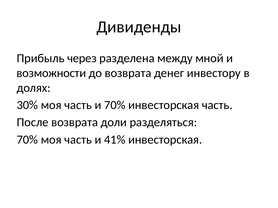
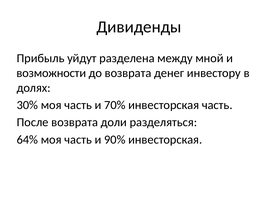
через: через -> уйдут
70% at (27, 140): 70% -> 64%
41%: 41% -> 90%
